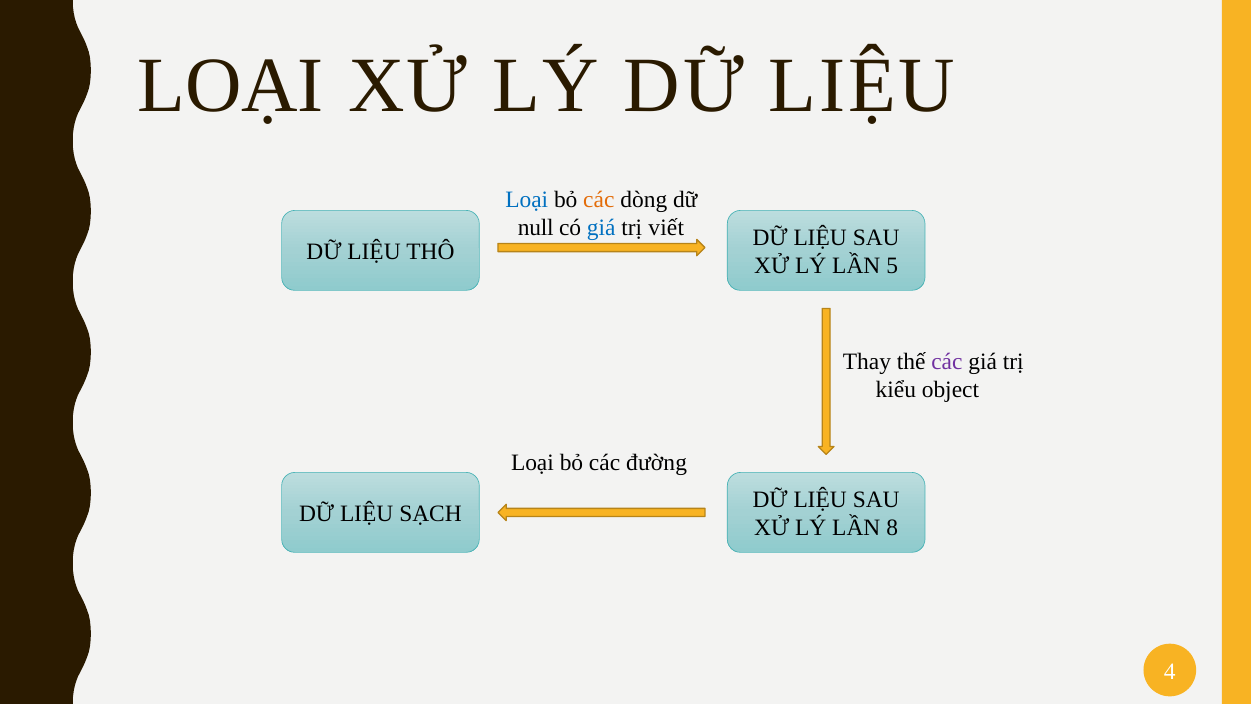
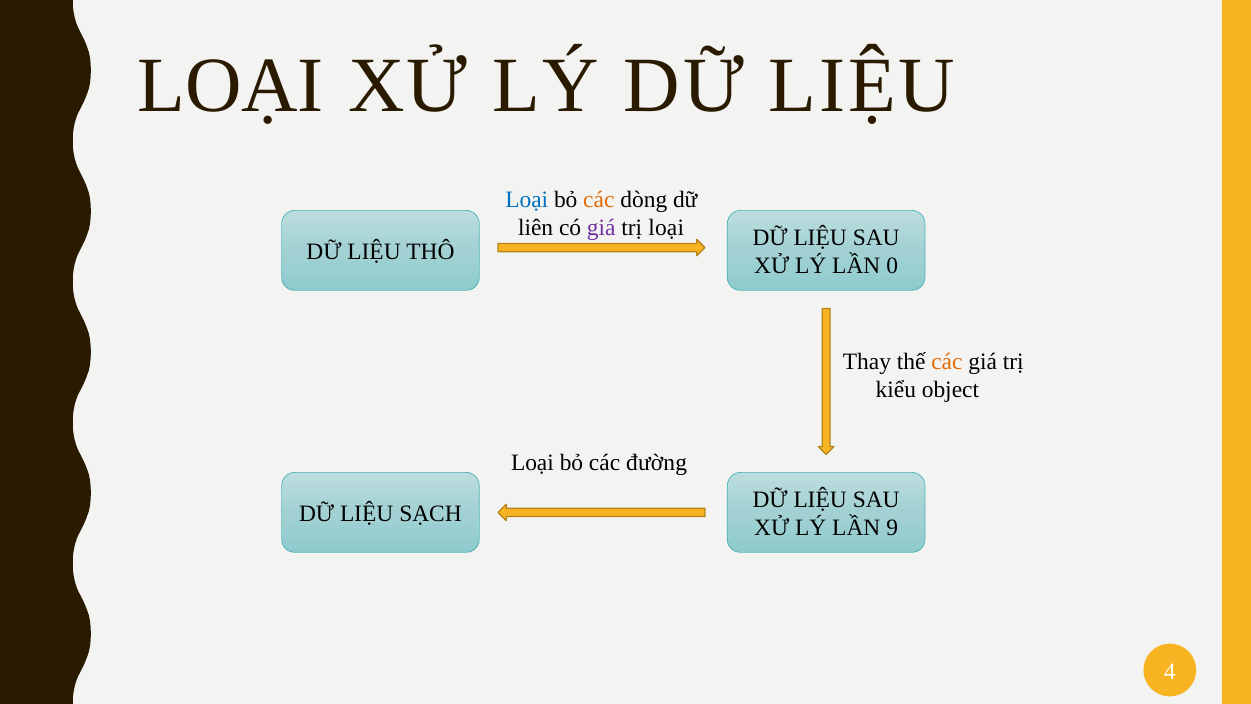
null: null -> liên
giá at (601, 228) colour: blue -> purple
trị viết: viết -> loại
5: 5 -> 0
các at (947, 361) colour: purple -> orange
8: 8 -> 9
